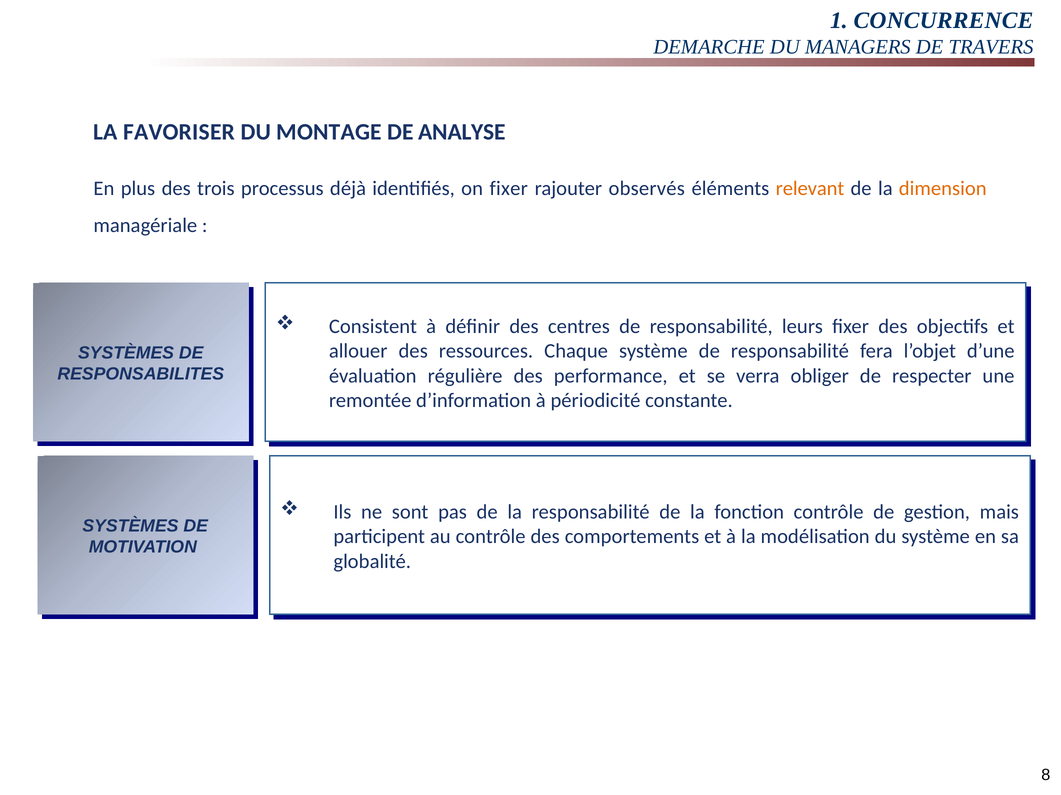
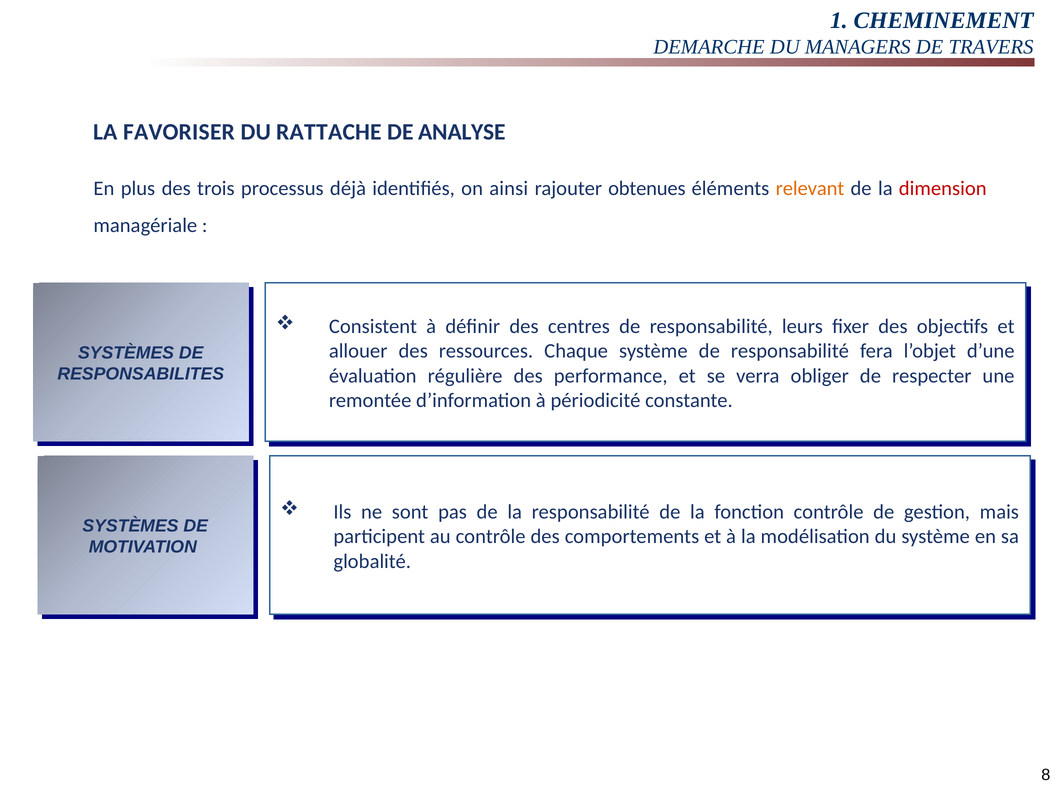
CONCURRENCE: CONCURRENCE -> CHEMINEMENT
MONTAGE: MONTAGE -> RATTACHE
on fixer: fixer -> ainsi
observés: observés -> obtenues
dimension colour: orange -> red
